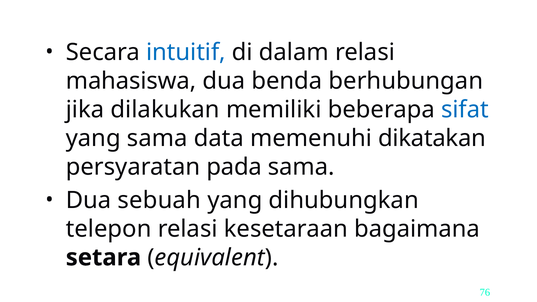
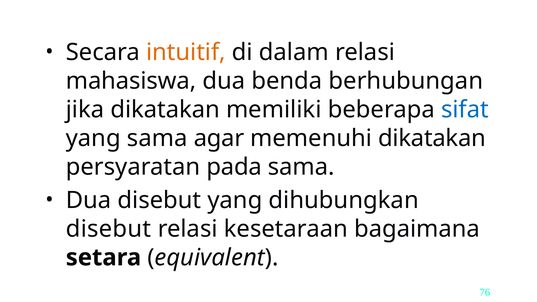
intuitif colour: blue -> orange
jika dilakukan: dilakukan -> dikatakan
data: data -> agar
Dua sebuah: sebuah -> disebut
telepon at (109, 229): telepon -> disebut
